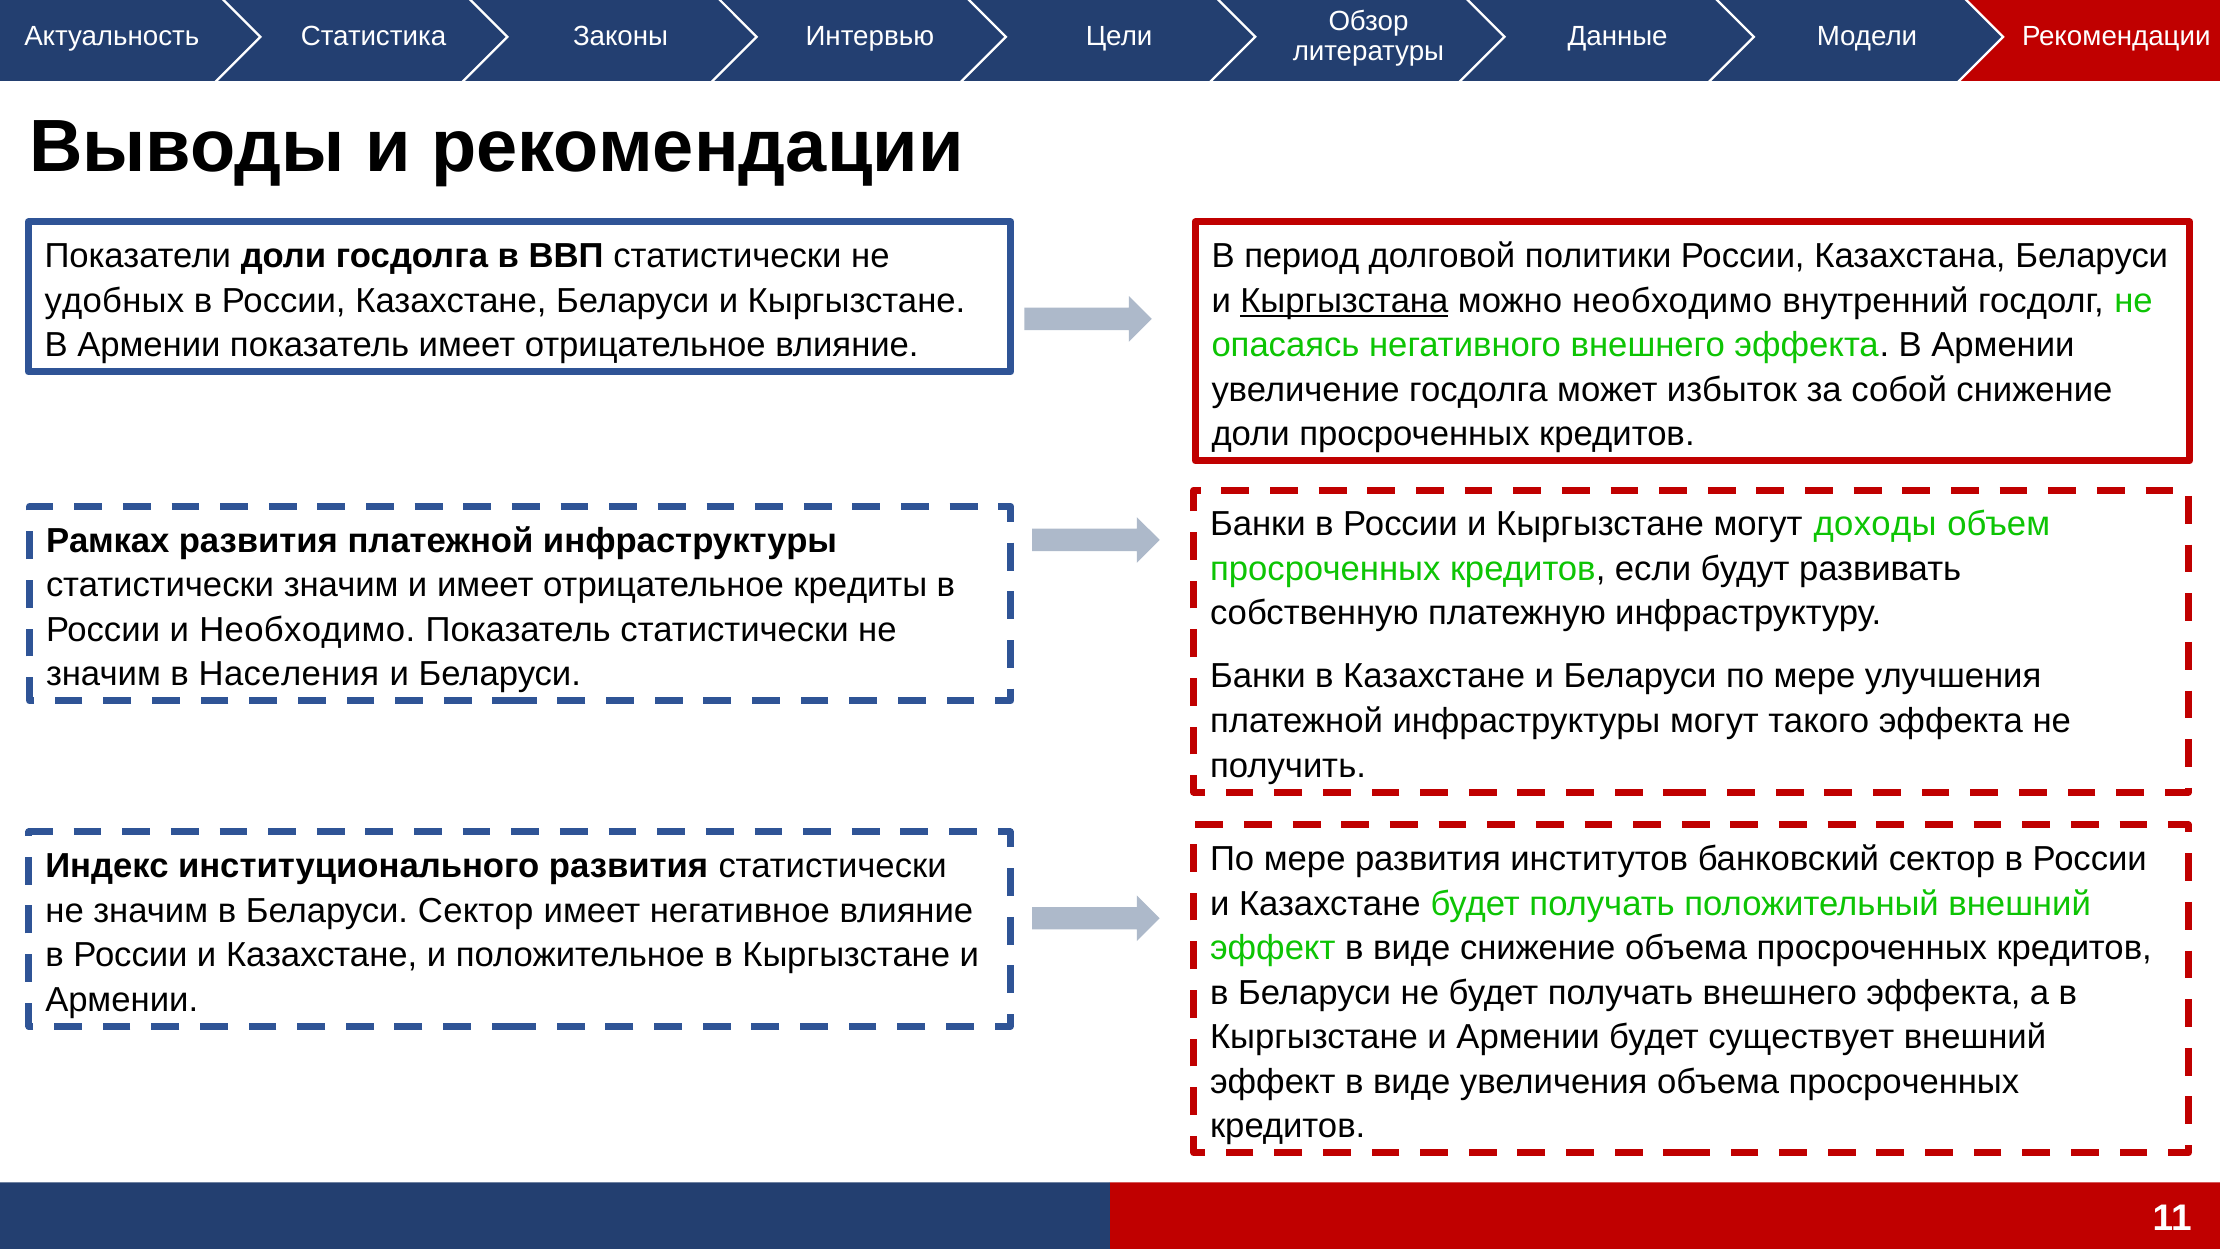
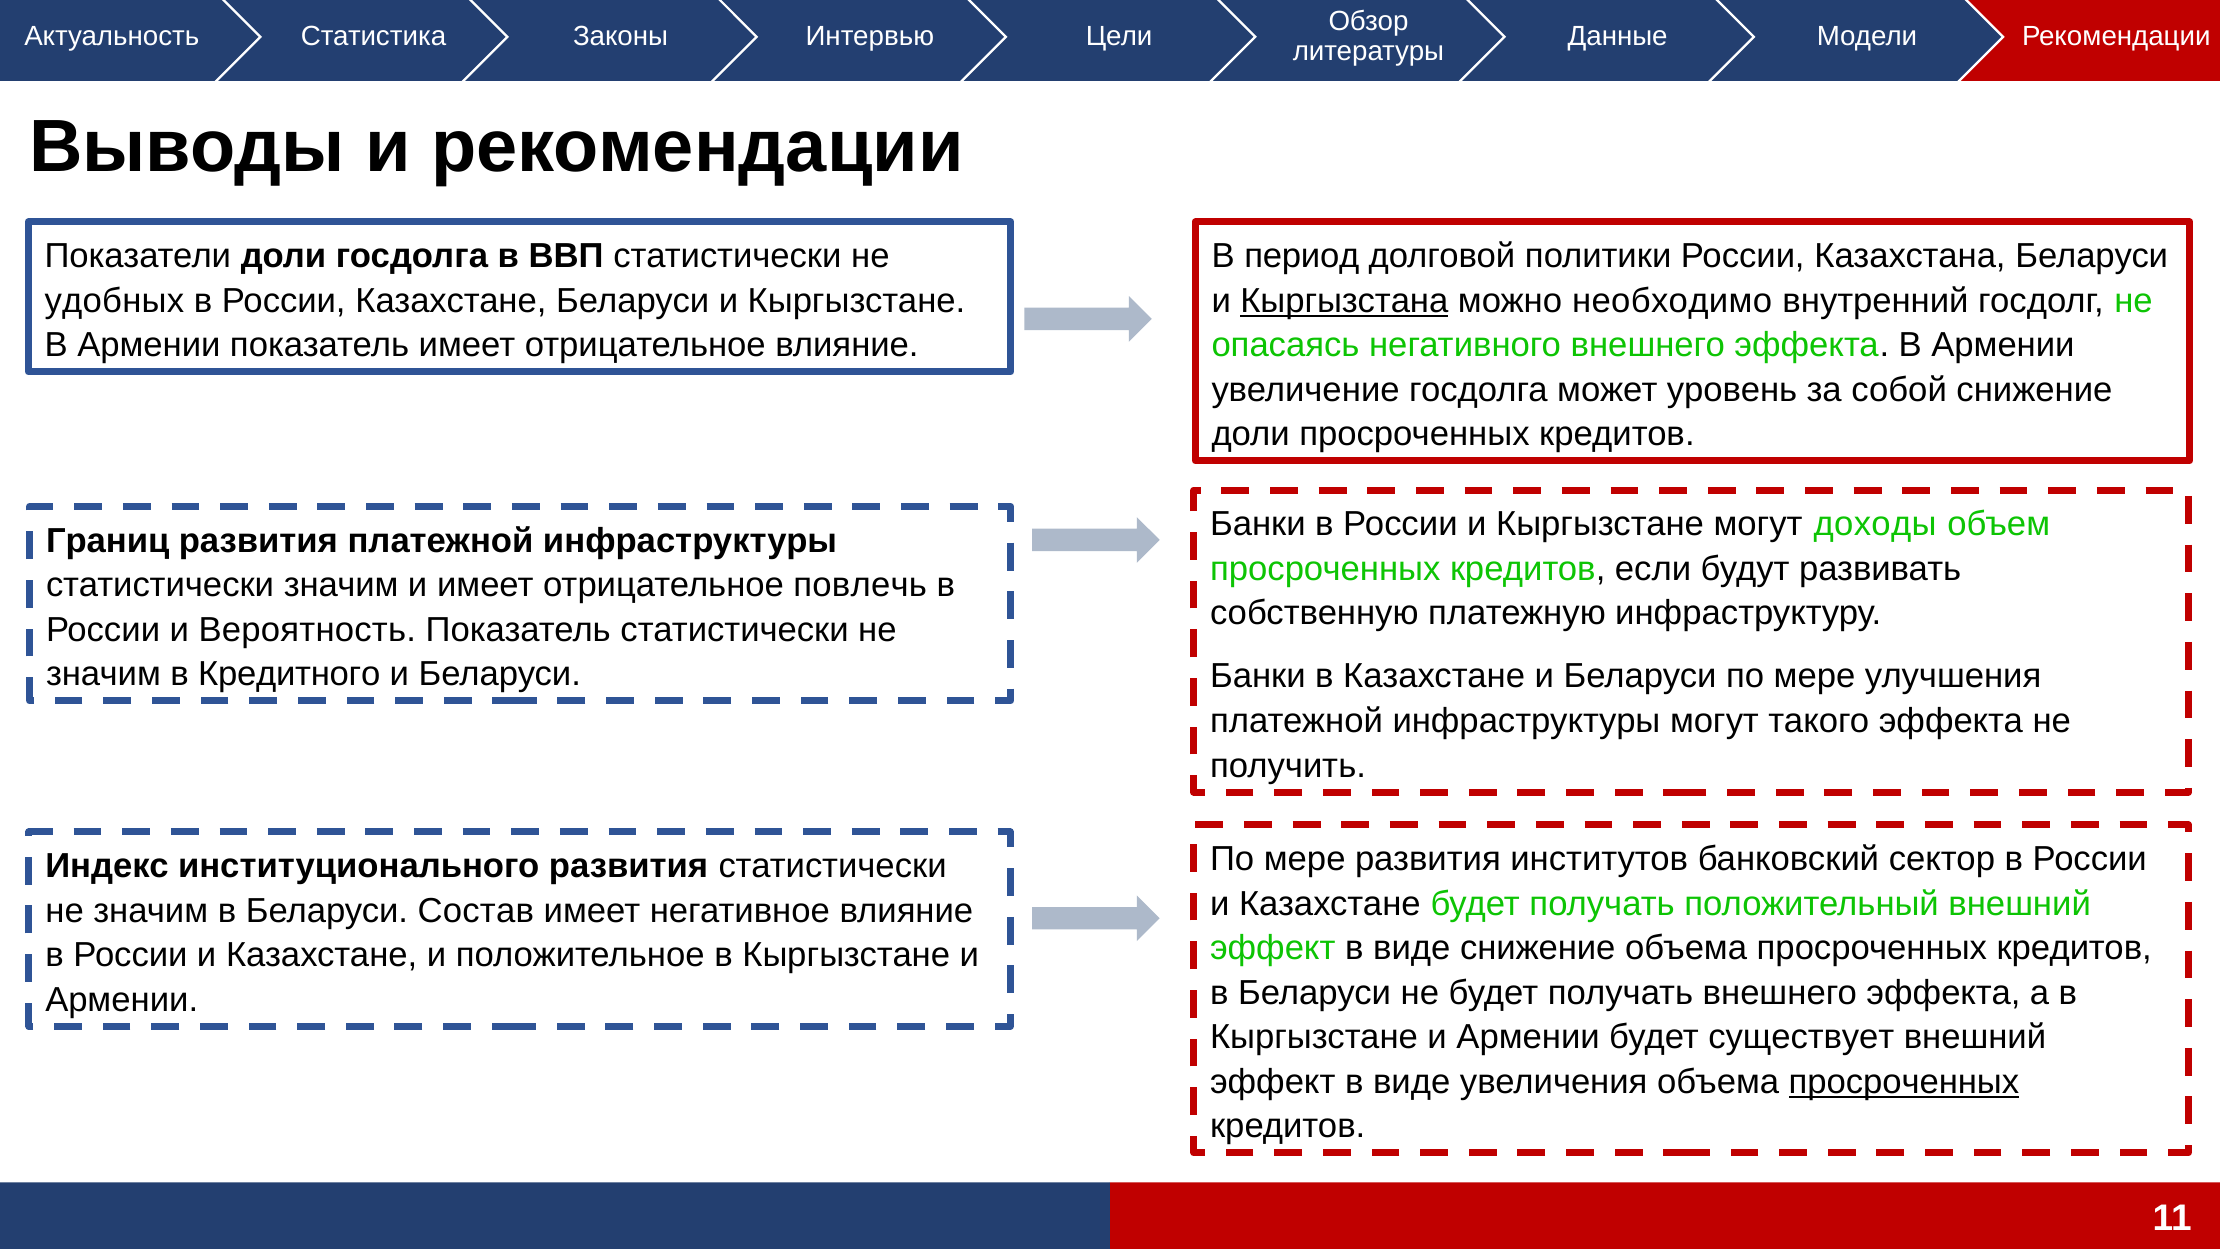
избыток: избыток -> уровень
Рамках: Рамках -> Границ
кредиты: кредиты -> повлечь
и Необходимо: Необходимо -> Вероятность
Населения: Населения -> Кредитного
Беларуси Сектор: Сектор -> Состав
просроченных at (1904, 1081) underline: none -> present
